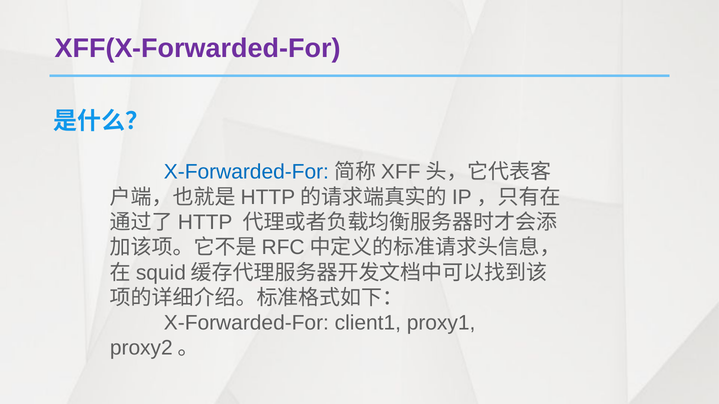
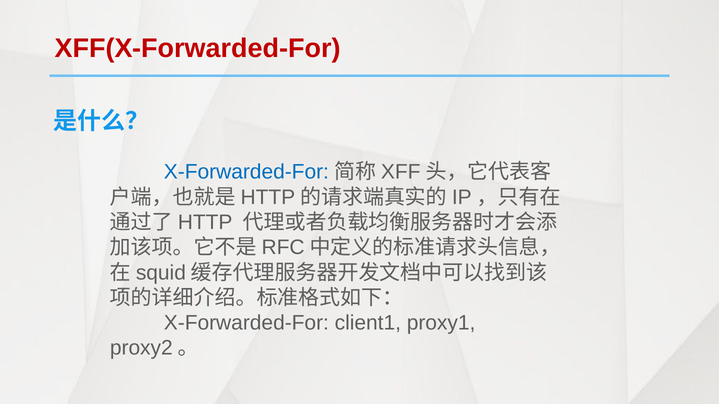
XFF(X-Forwarded-For colour: purple -> red
